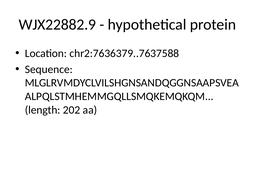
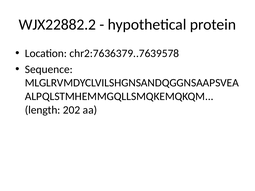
WJX22882.9: WJX22882.9 -> WJX22882.2
chr2:7636379..7637588: chr2:7636379..7637588 -> chr2:7636379..7639578
